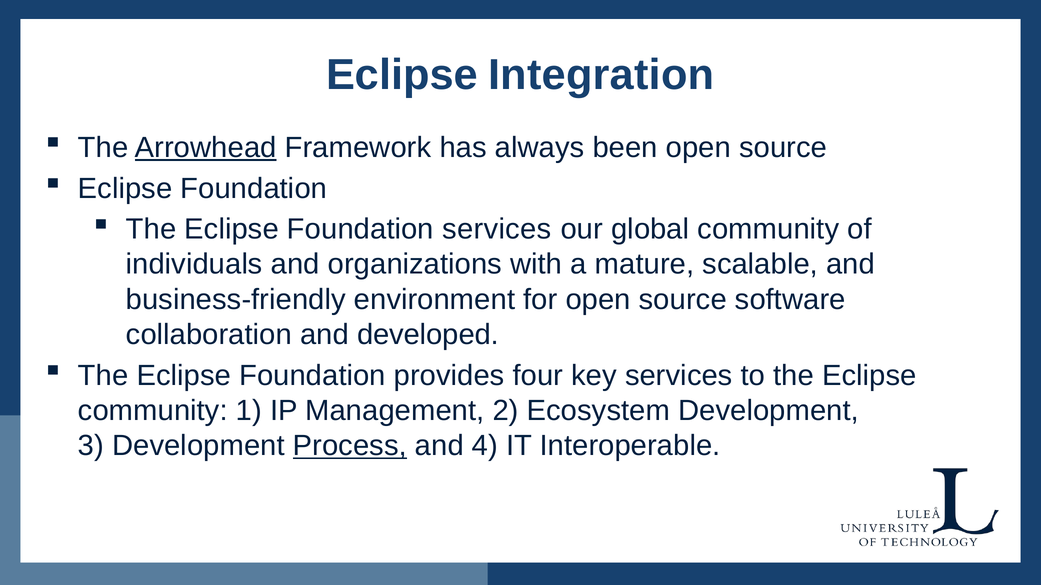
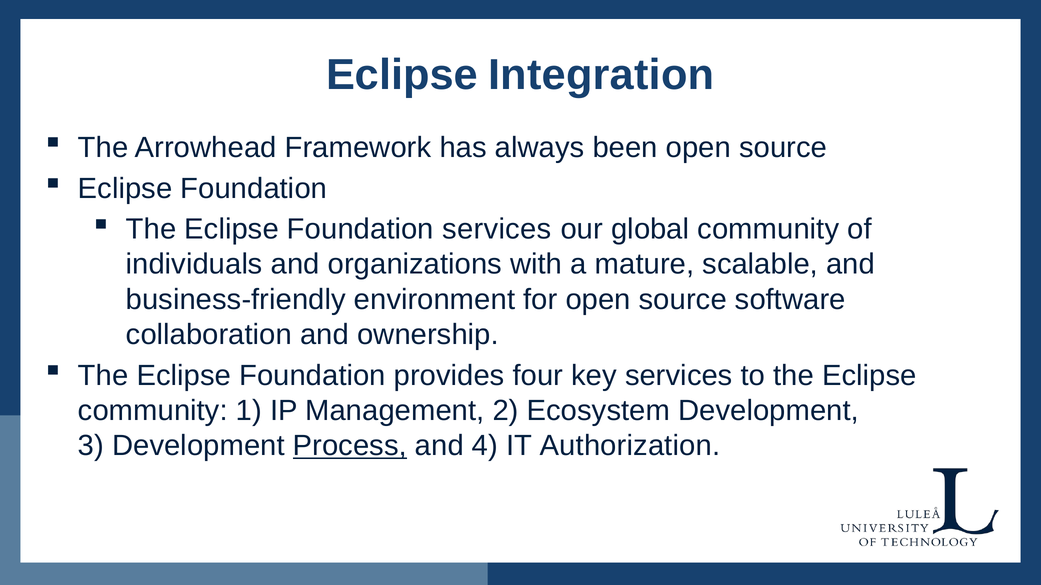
Arrowhead underline: present -> none
developed: developed -> ownership
Interoperable: Interoperable -> Authorization
